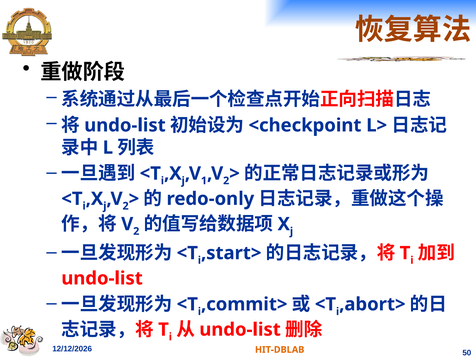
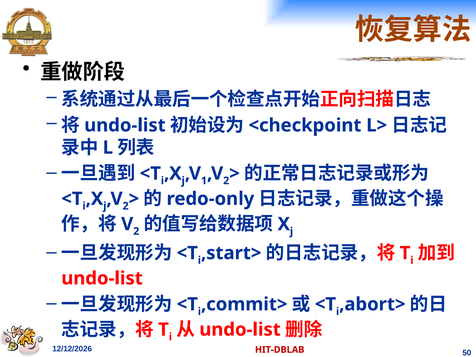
HIT-DBLAB colour: orange -> red
